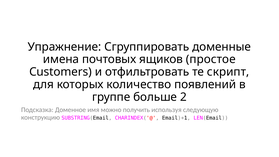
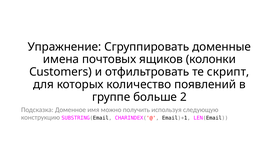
простое: простое -> колонки
